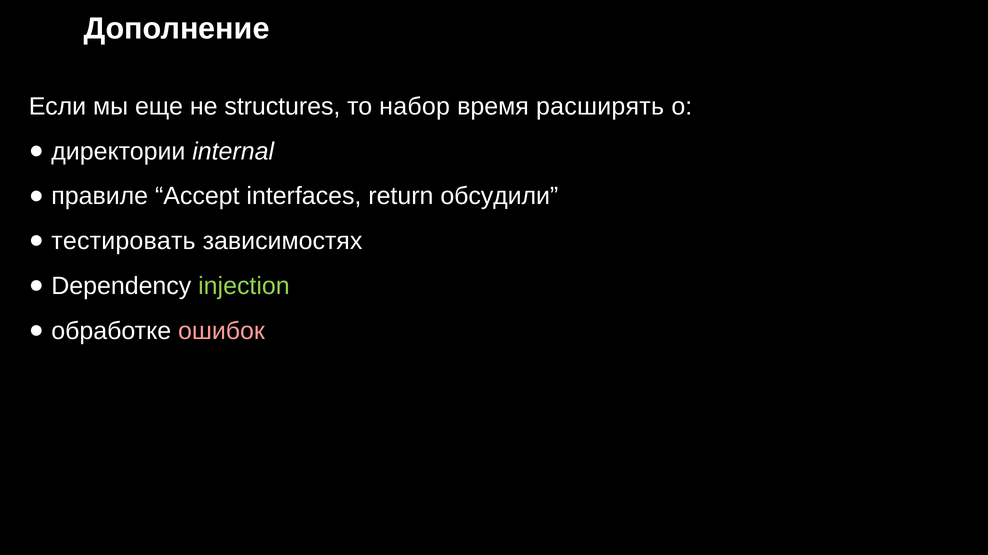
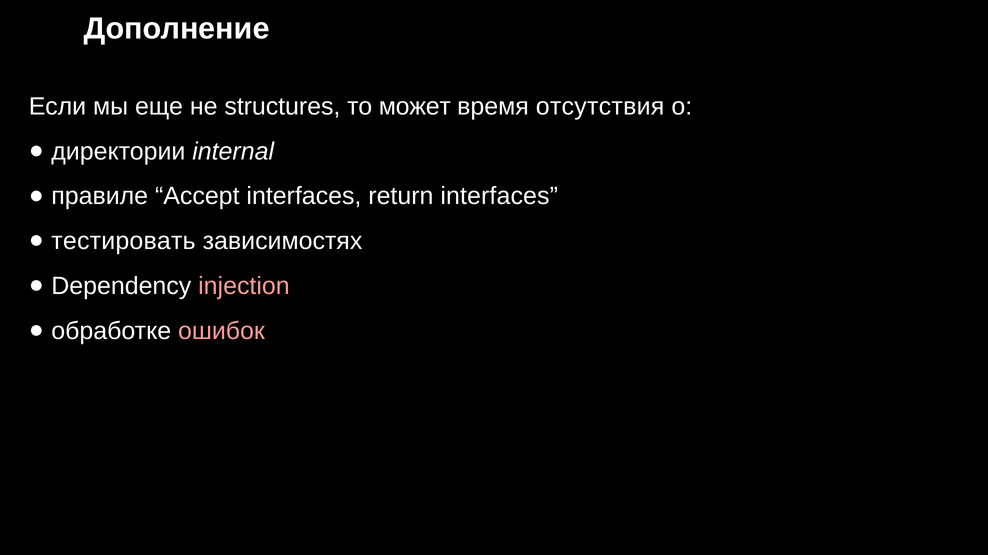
набор: набор -> может
расширять: расширять -> отсутствия
return обсудили: обсудили -> interfaces
injection colour: light green -> pink
